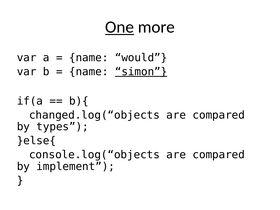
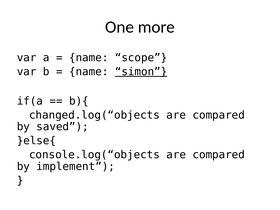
One underline: present -> none
would: would -> scope
types: types -> saved
